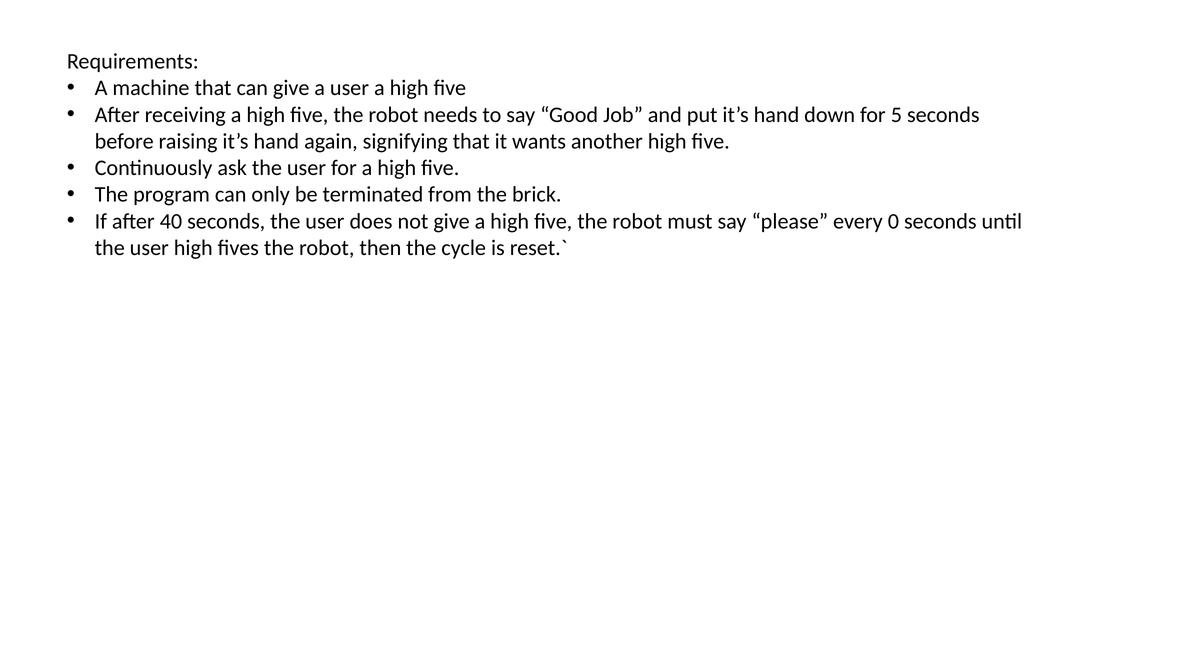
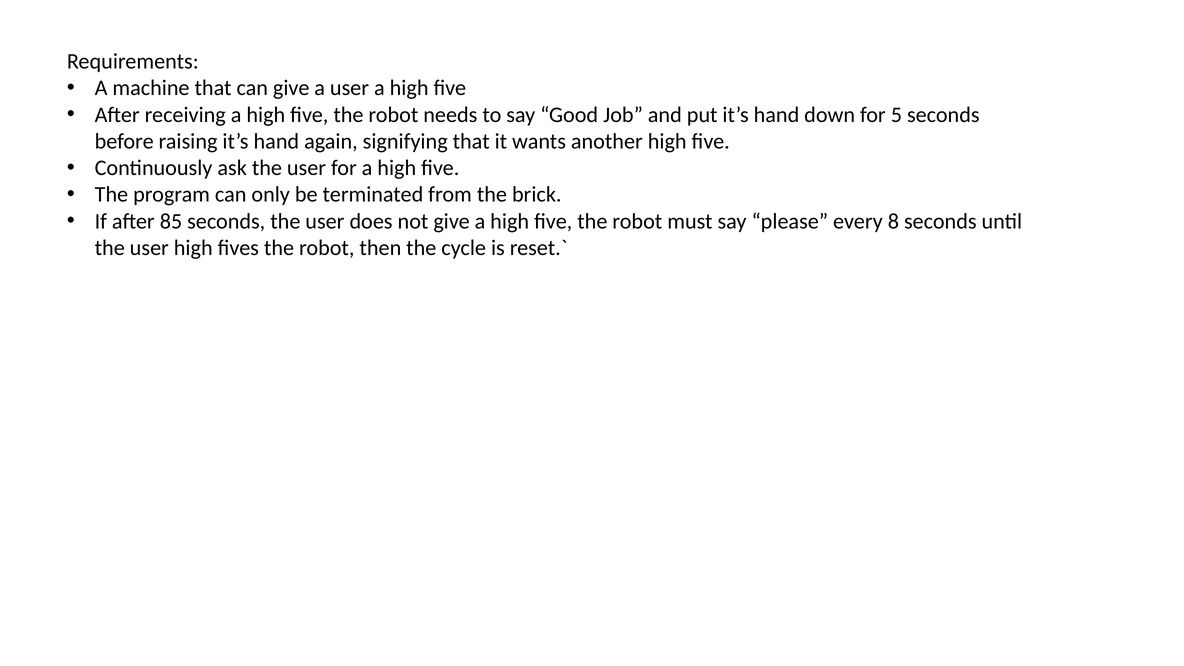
40: 40 -> 85
0: 0 -> 8
